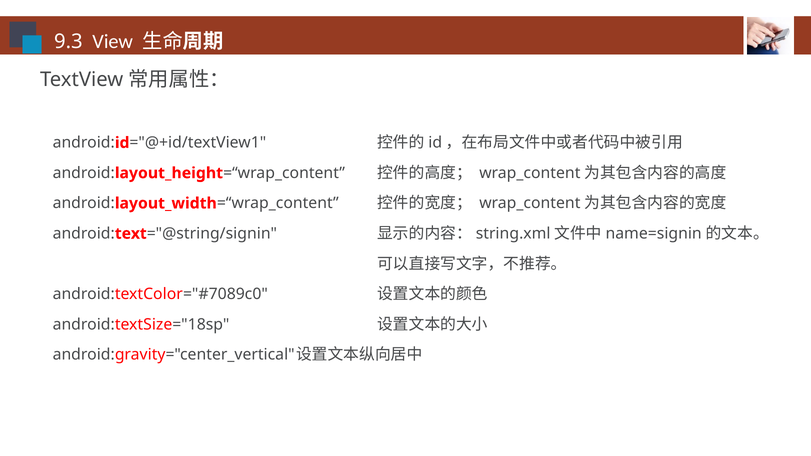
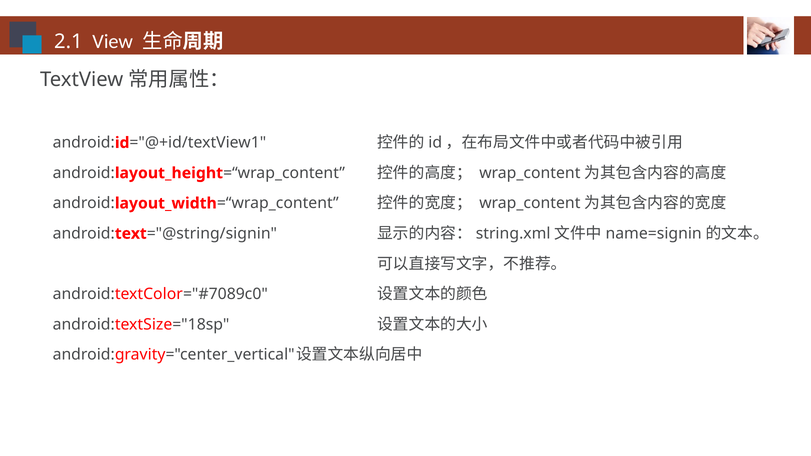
9.3: 9.3 -> 2.1
